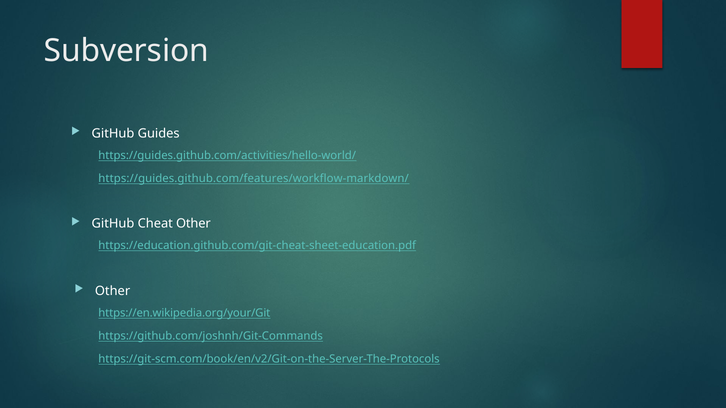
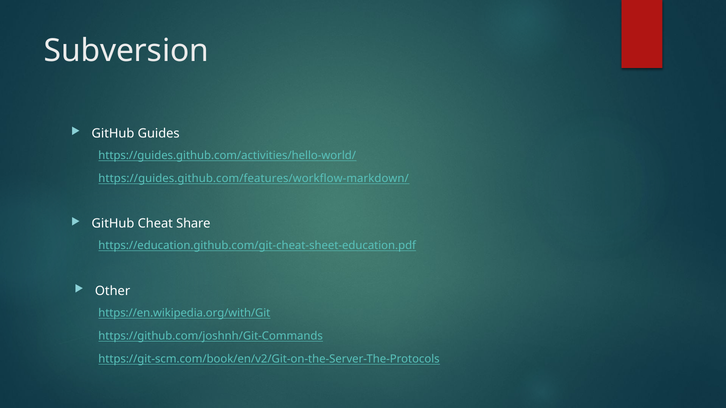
Cheat Other: Other -> Share
https://en.wikipedia.org/your/Git: https://en.wikipedia.org/your/Git -> https://en.wikipedia.org/with/Git
